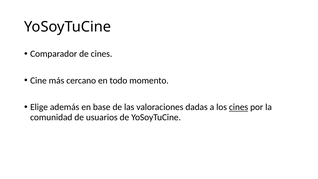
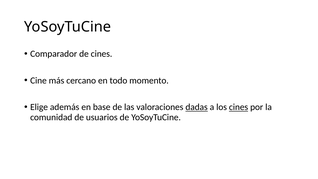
dadas underline: none -> present
